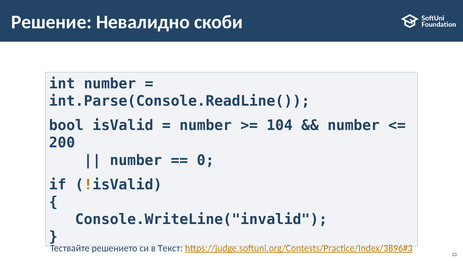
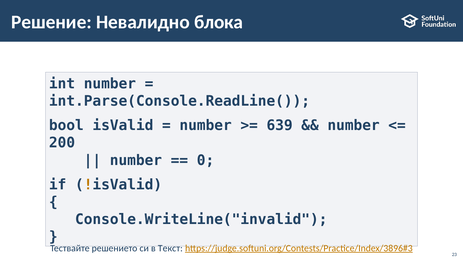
скоби: скоби -> блока
104: 104 -> 639
